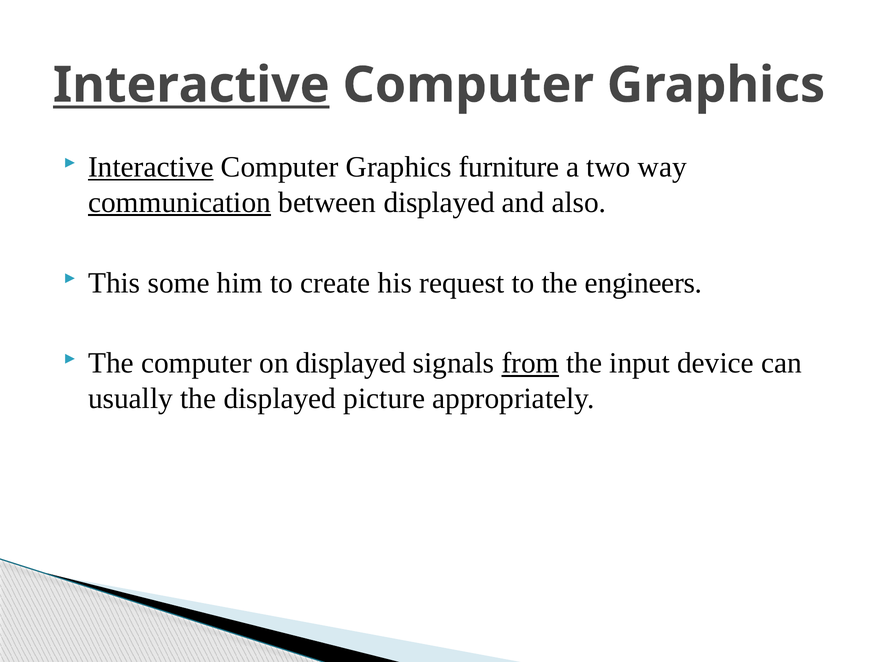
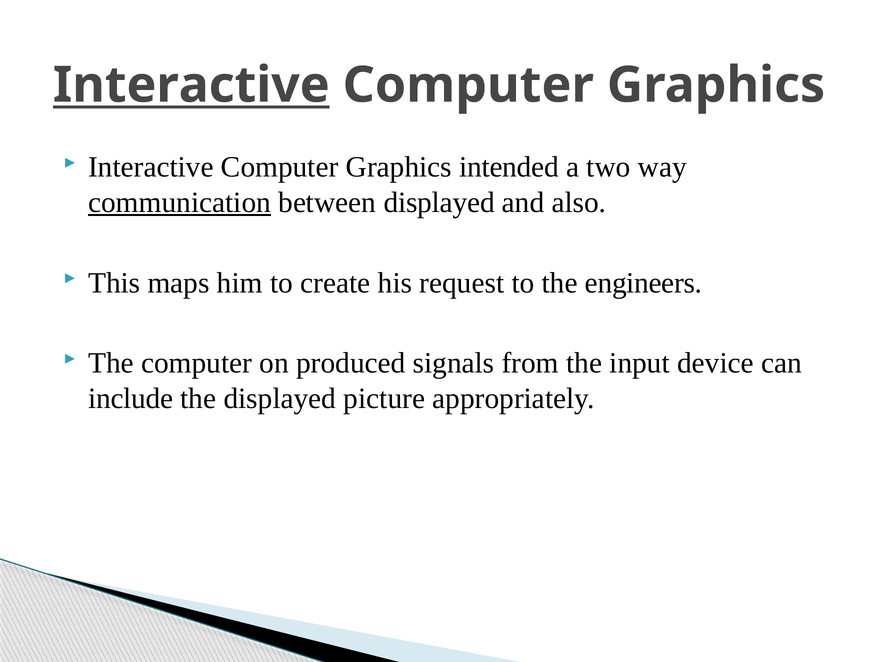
Interactive at (151, 167) underline: present -> none
furniture: furniture -> intended
some: some -> maps
on displayed: displayed -> produced
from underline: present -> none
usually: usually -> include
